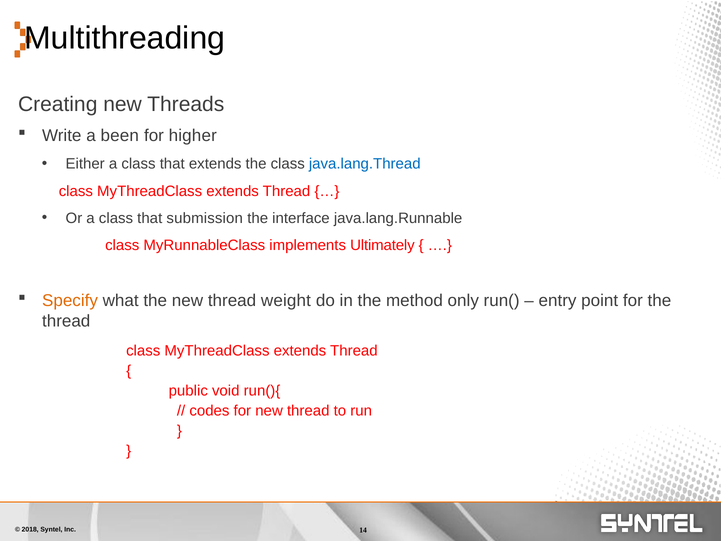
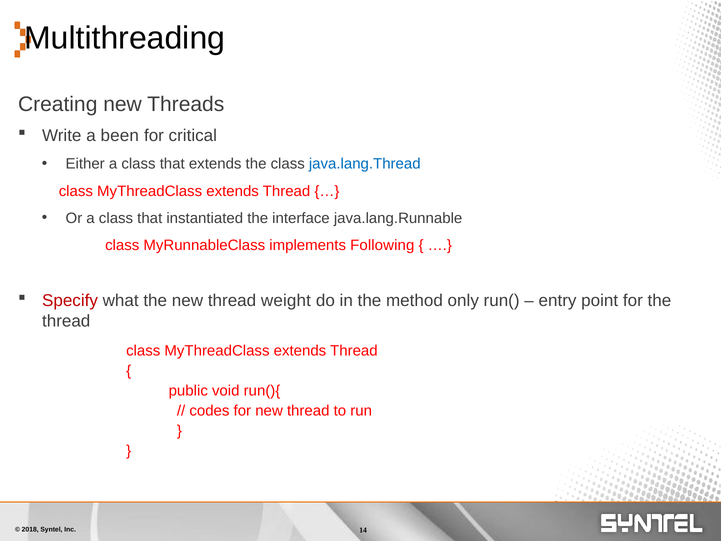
higher: higher -> critical
submission: submission -> instantiated
Ultimately: Ultimately -> Following
Specify colour: orange -> red
